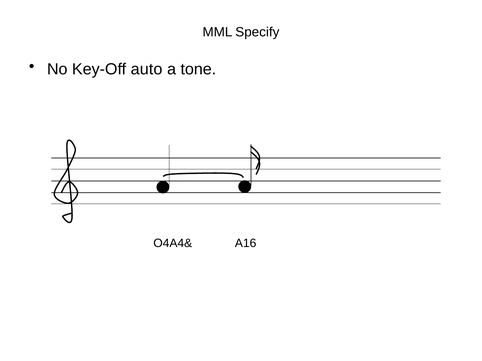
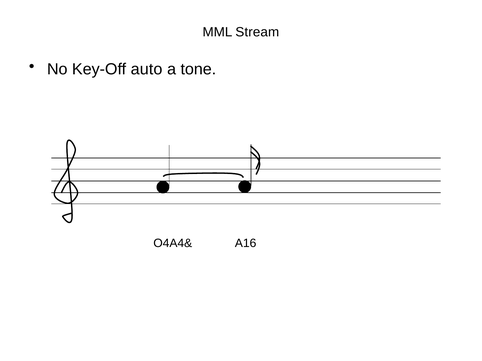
Specify: Specify -> Stream
